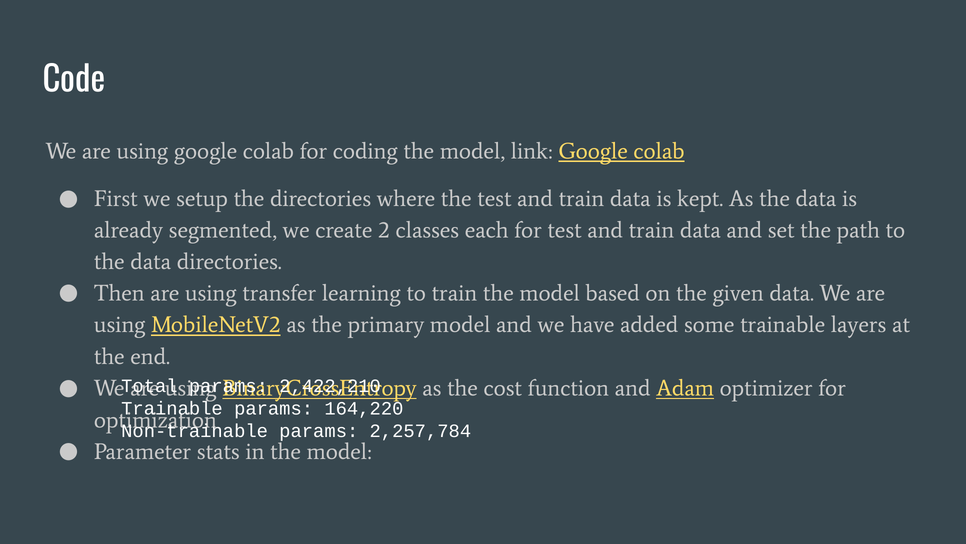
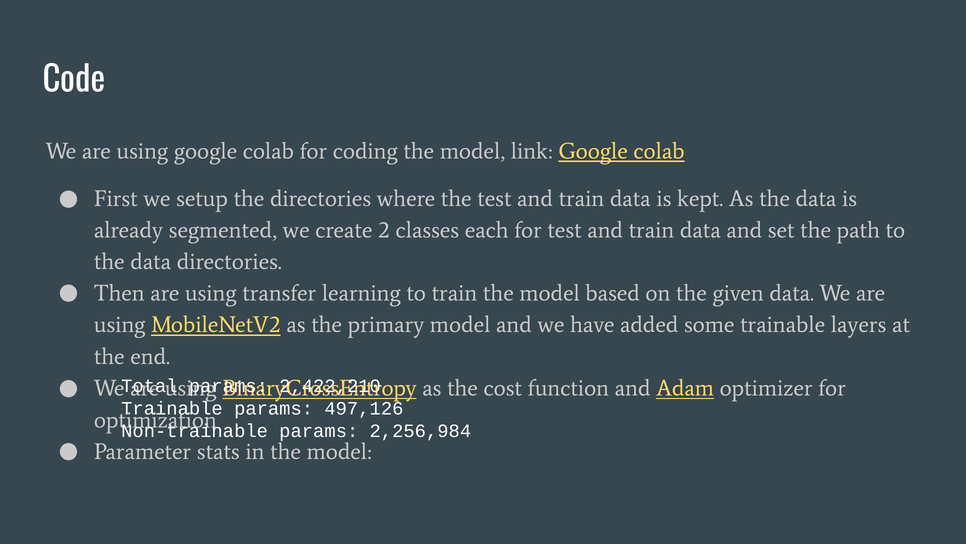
164,220: 164,220 -> 497,126
2,257,784: 2,257,784 -> 2,256,984
